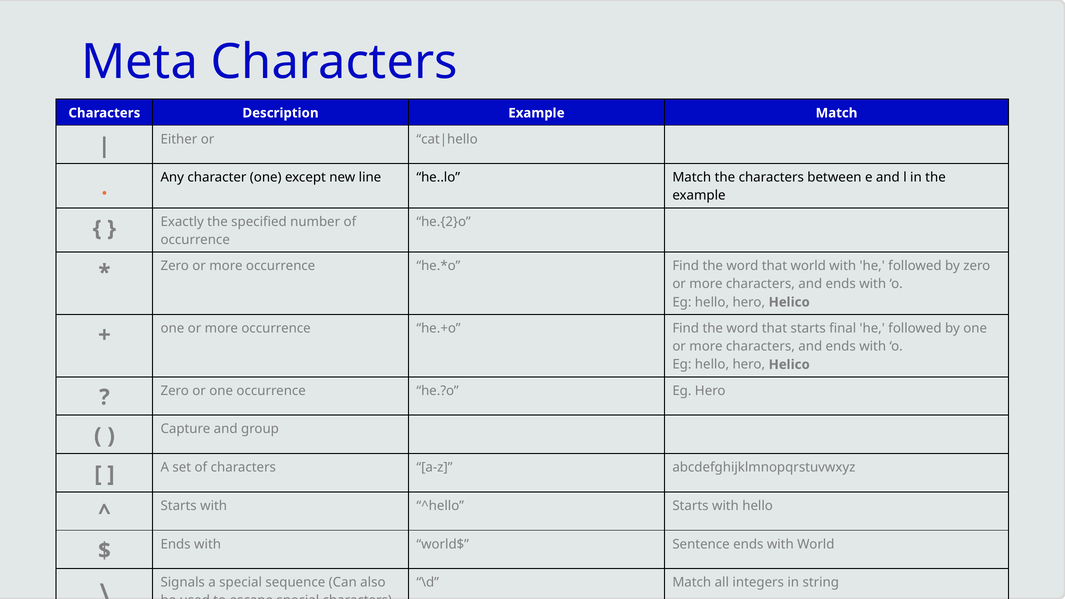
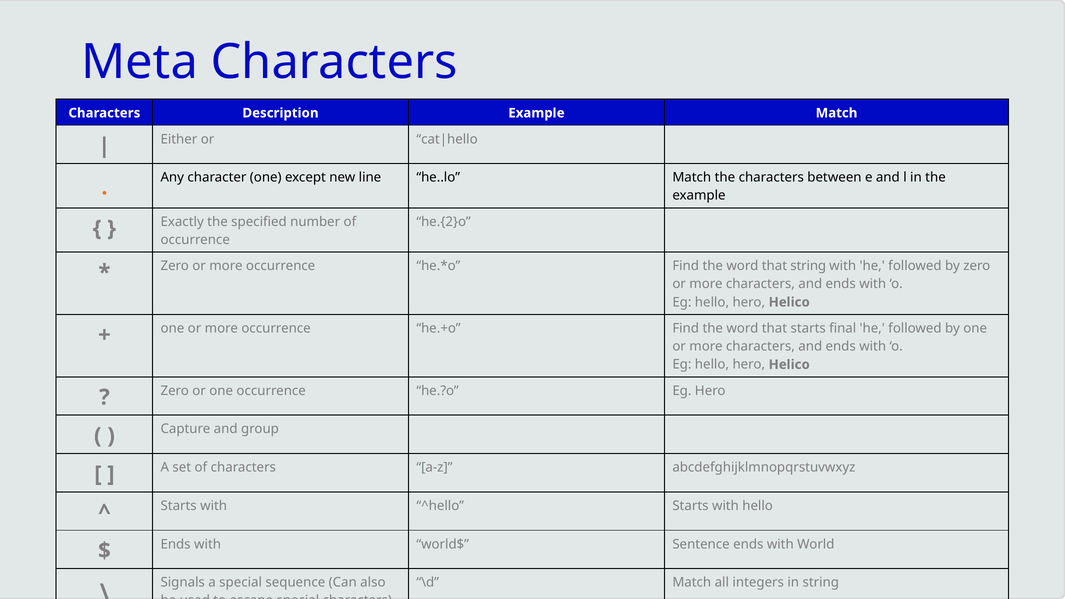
that world: world -> string
